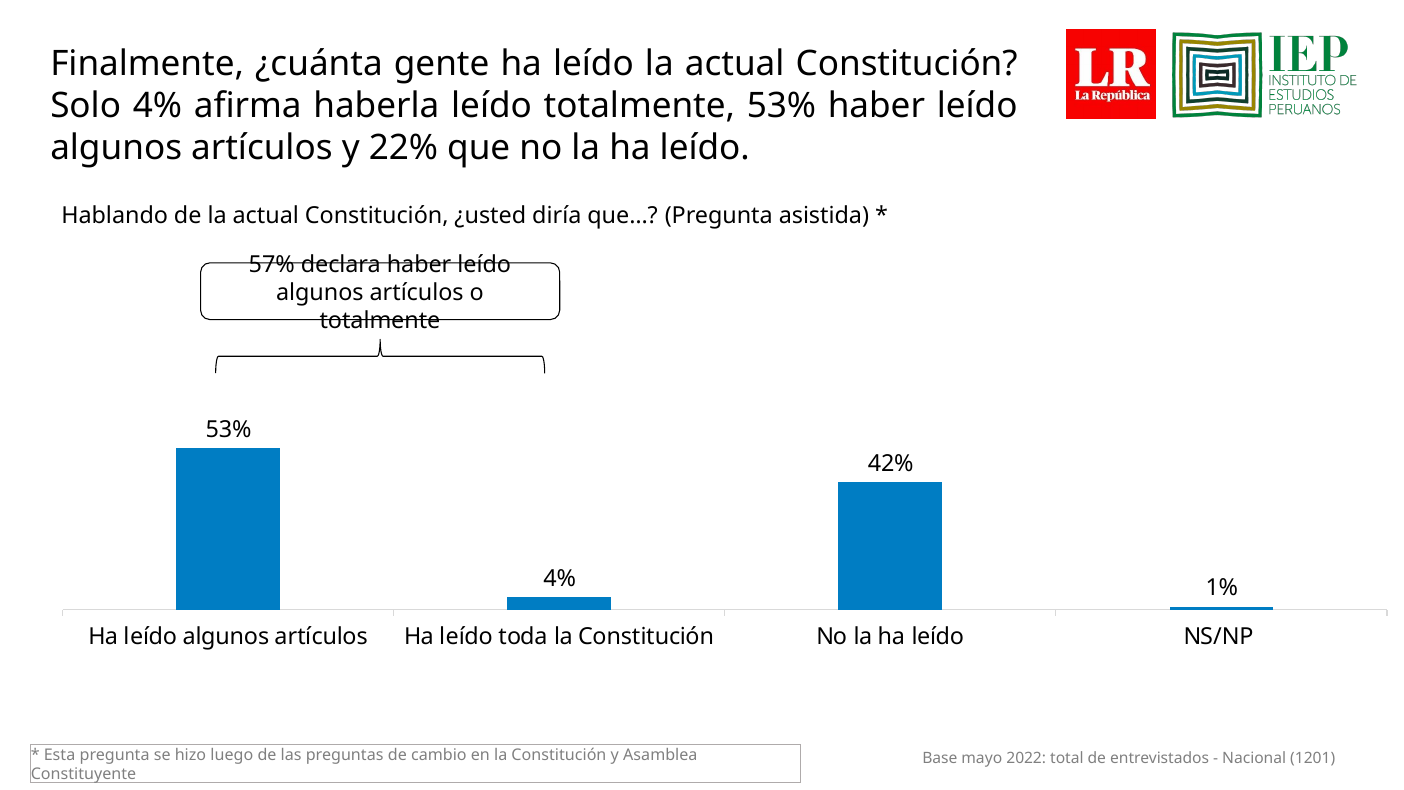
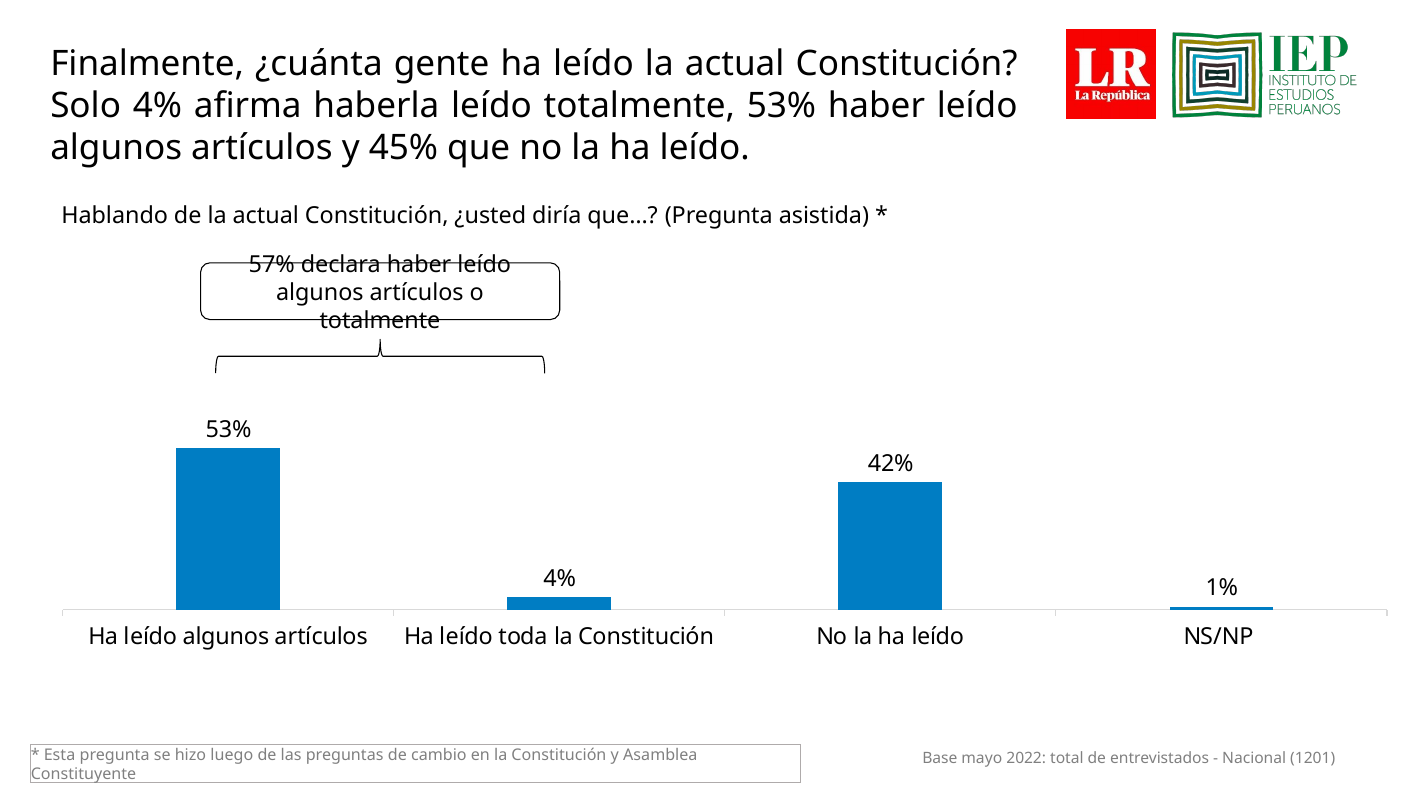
22%: 22% -> 45%
